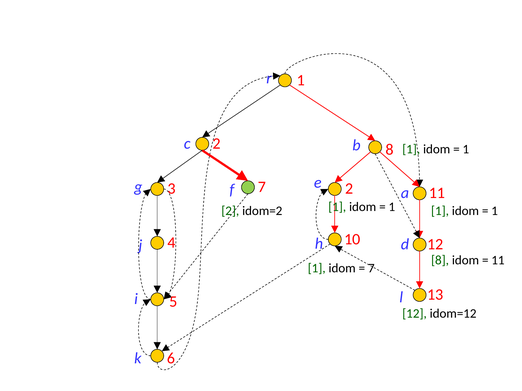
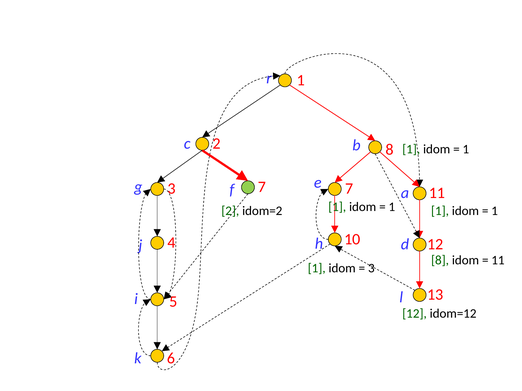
e 2: 2 -> 7
7 at (371, 269): 7 -> 3
